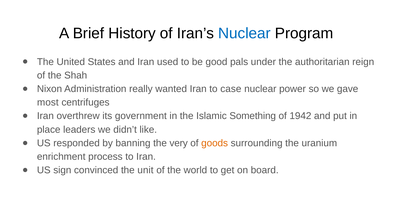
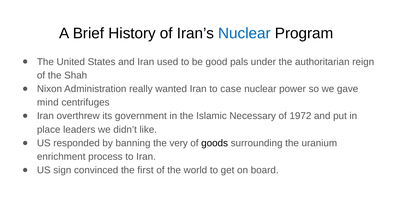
most: most -> mind
Something: Something -> Necessary
1942: 1942 -> 1972
goods colour: orange -> black
unit: unit -> first
